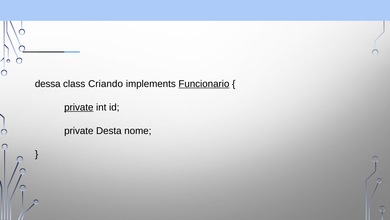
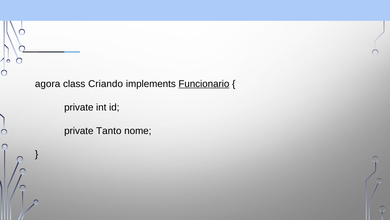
dessa: dessa -> agora
private at (79, 107) underline: present -> none
Desta: Desta -> Tanto
